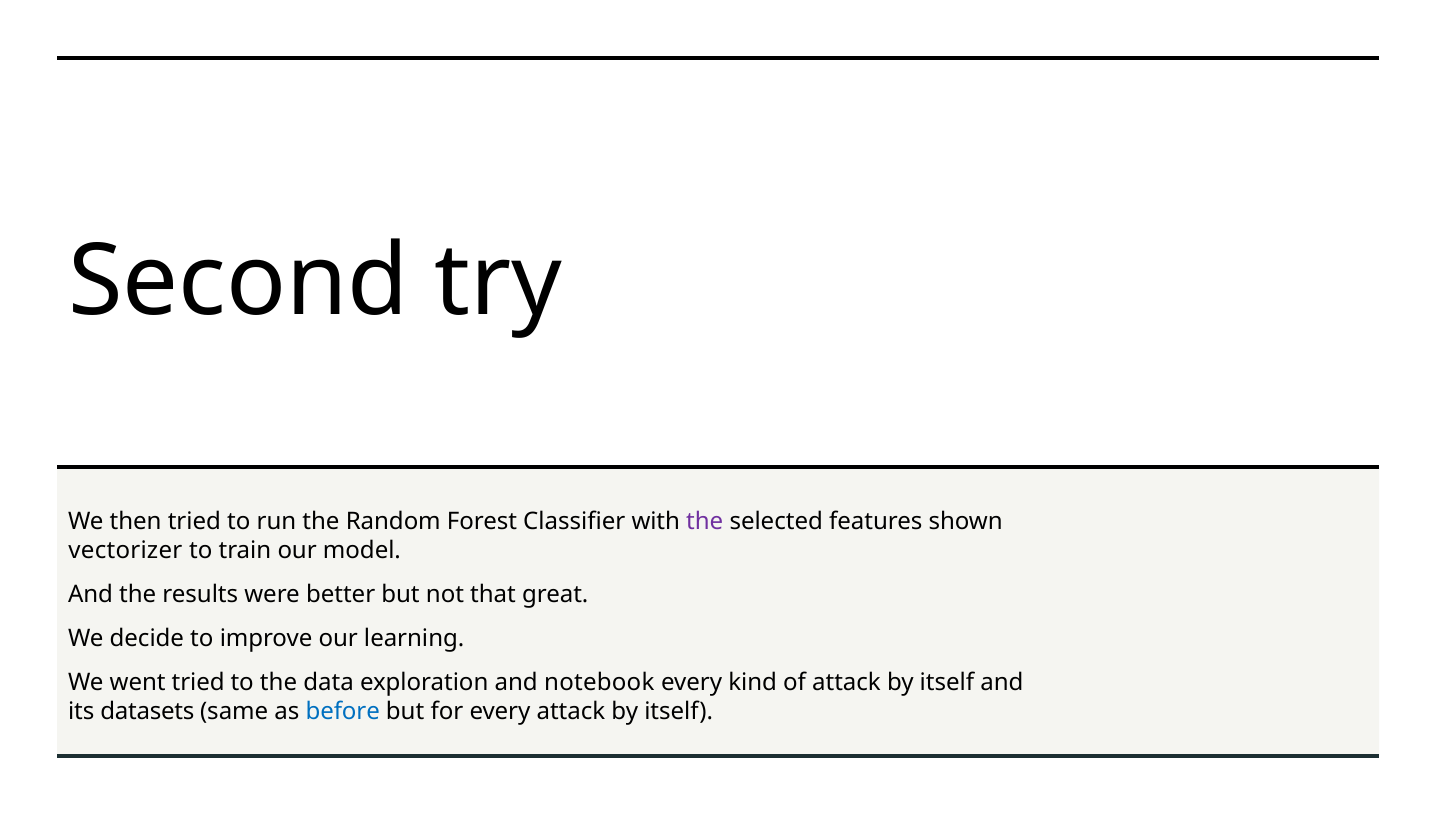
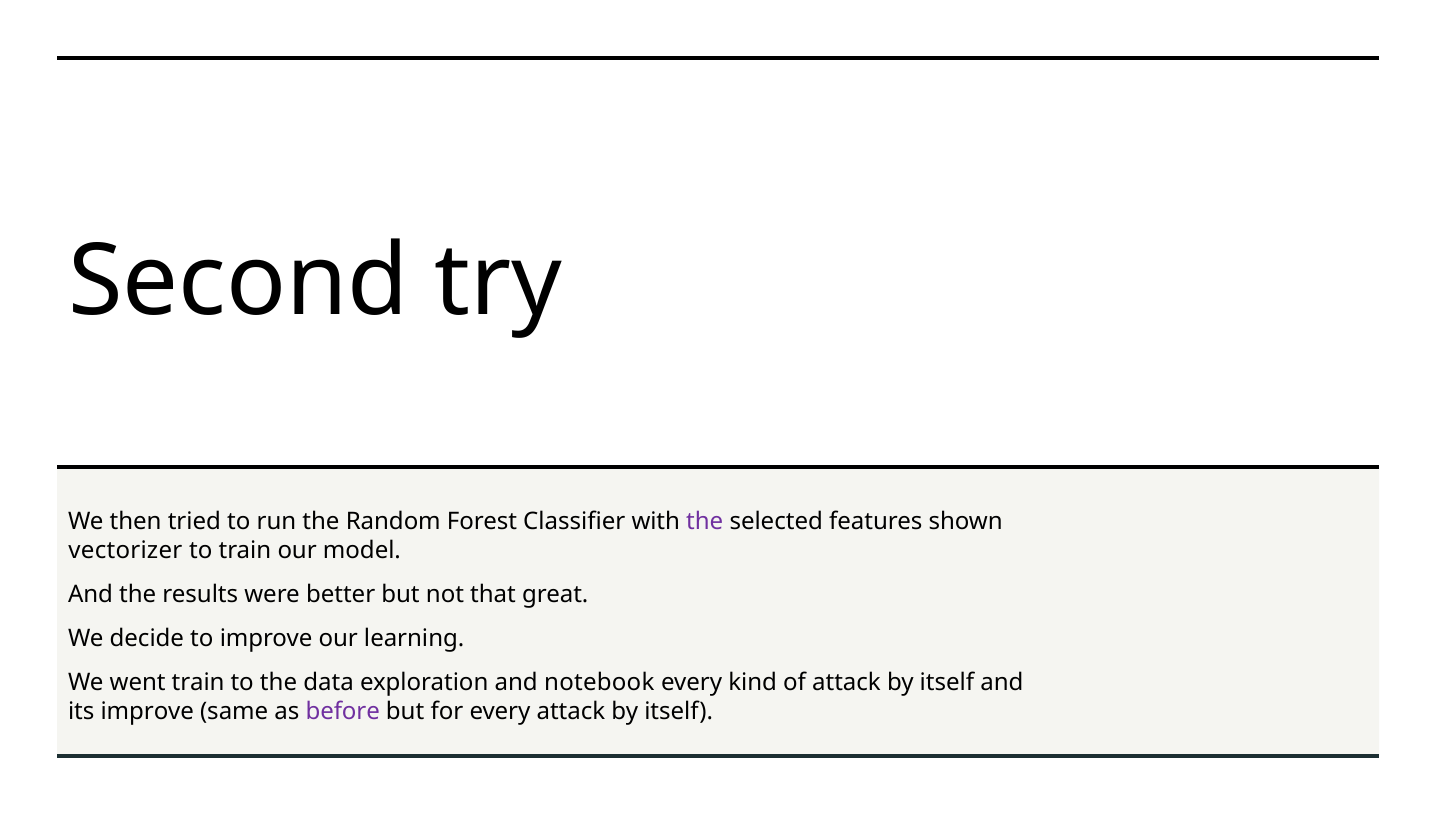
went tried: tried -> train
its datasets: datasets -> improve
before colour: blue -> purple
